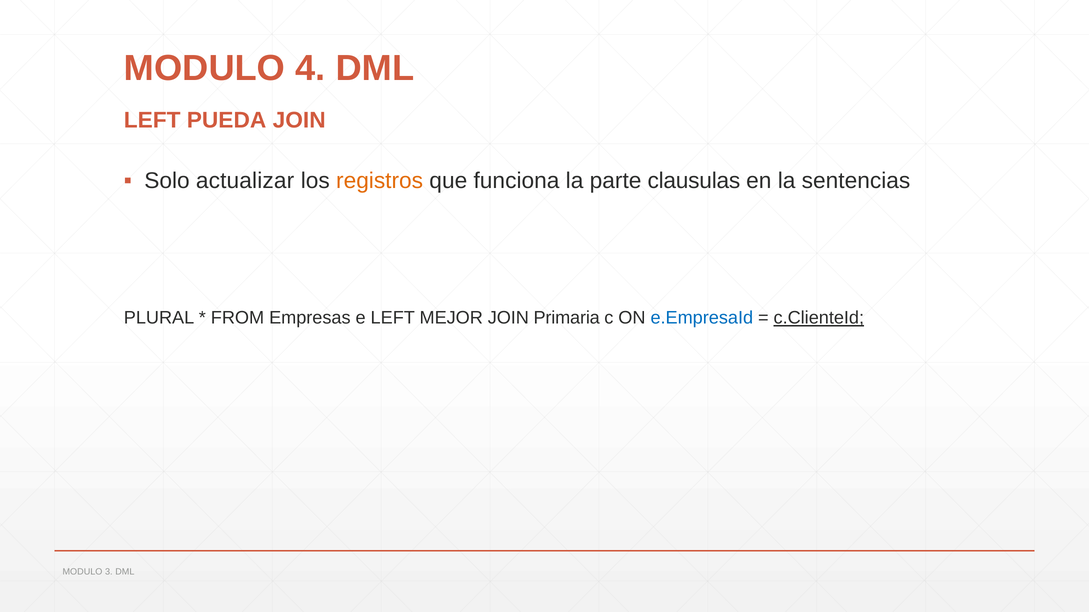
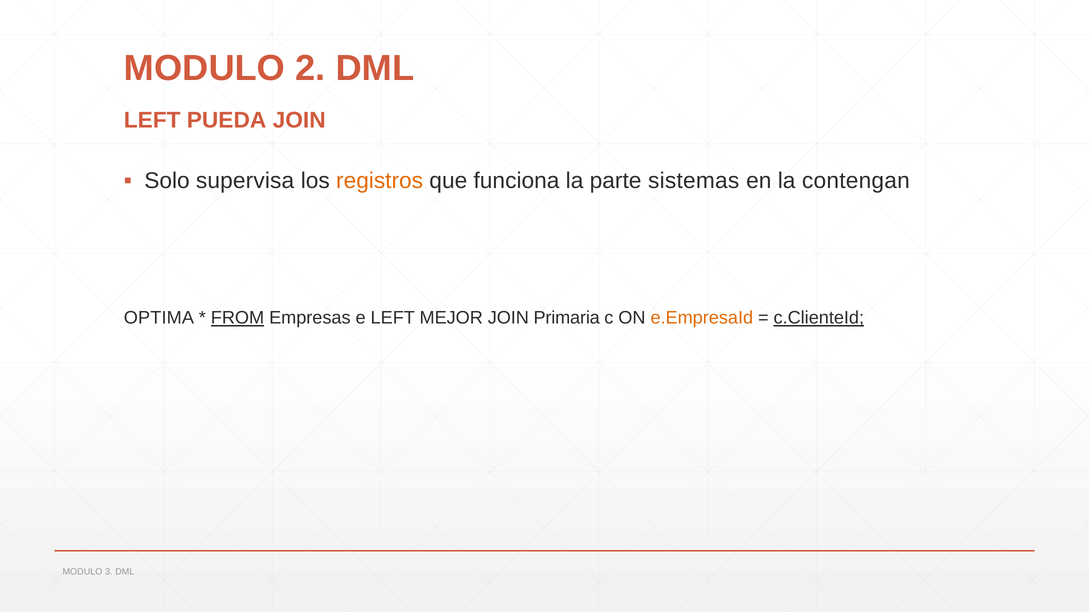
4: 4 -> 2
actualizar: actualizar -> supervisa
clausulas: clausulas -> sistemas
sentencias: sentencias -> contengan
PLURAL: PLURAL -> OPTIMA
FROM underline: none -> present
e.EmpresaId colour: blue -> orange
